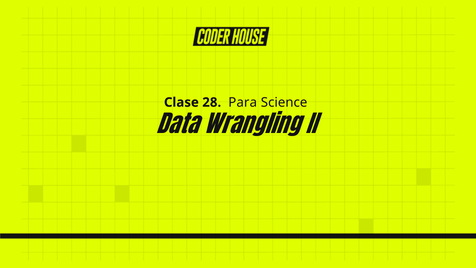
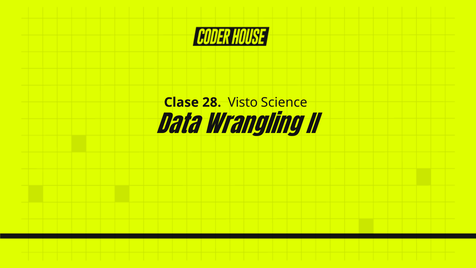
Para: Para -> Visto
